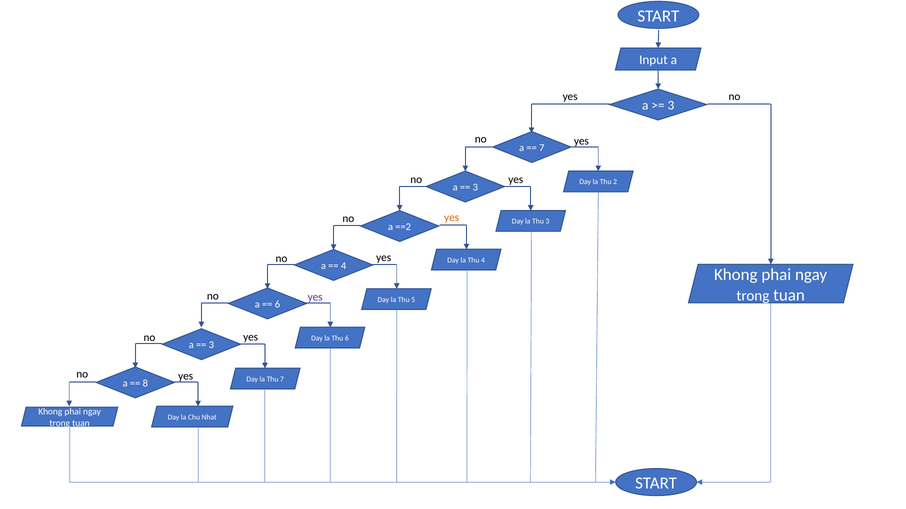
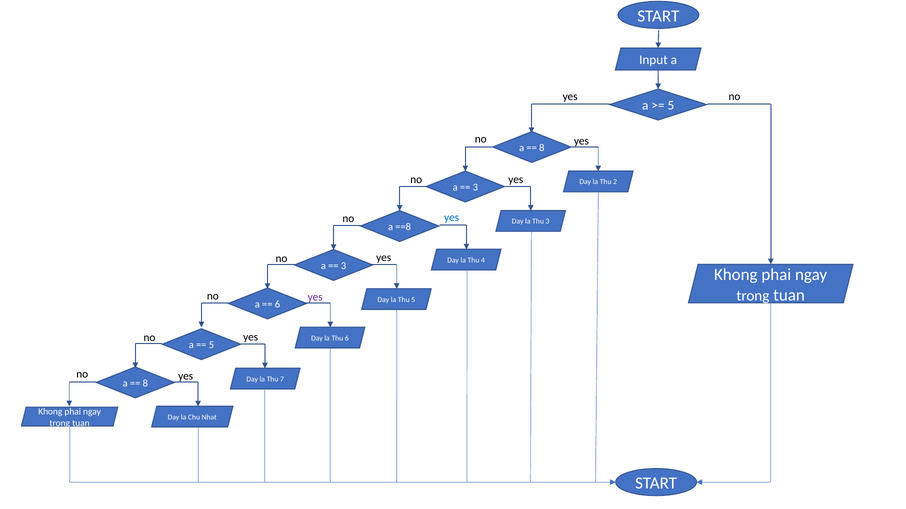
3 at (671, 106): 3 -> 5
7 at (542, 148): 7 -> 8
yes at (452, 218) colour: orange -> blue
==2: ==2 -> ==8
4 at (344, 266): 4 -> 3
3 at (211, 345): 3 -> 5
